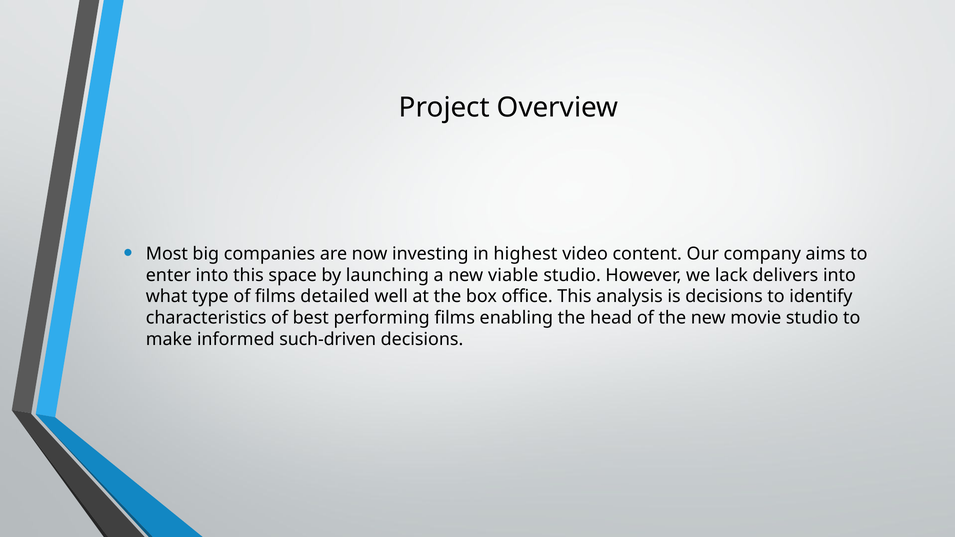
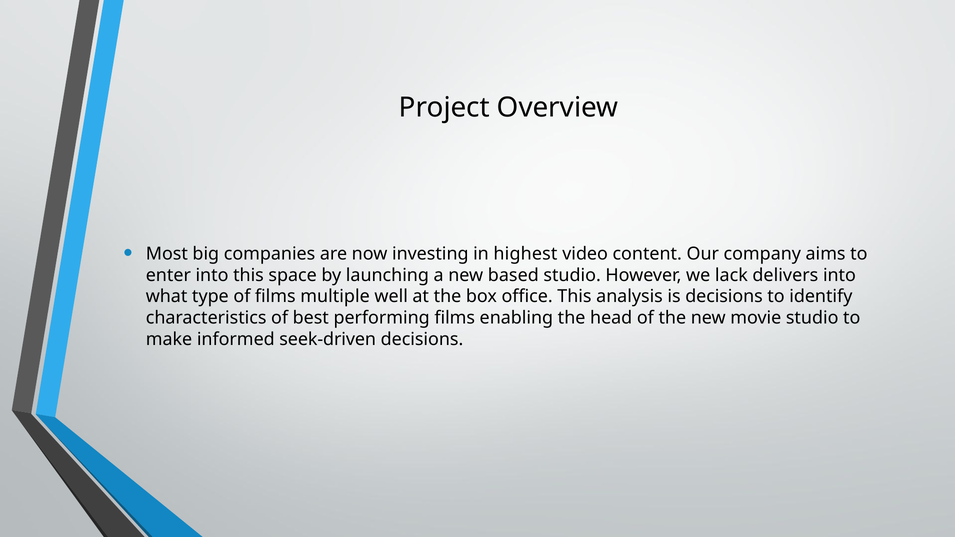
viable: viable -> based
detailed: detailed -> multiple
such-driven: such-driven -> seek-driven
